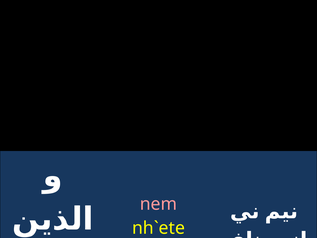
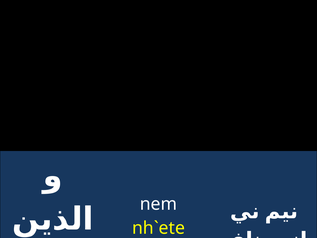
nem colour: pink -> white
